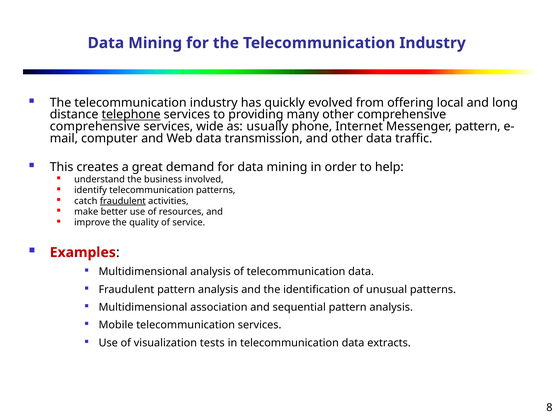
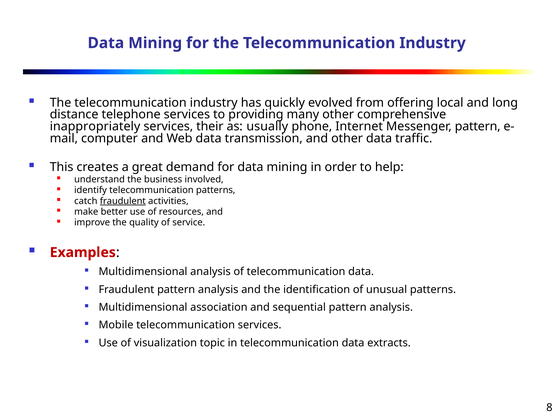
telephone underline: present -> none
comprehensive at (95, 127): comprehensive -> inappropriately
wide: wide -> their
tests: tests -> topic
